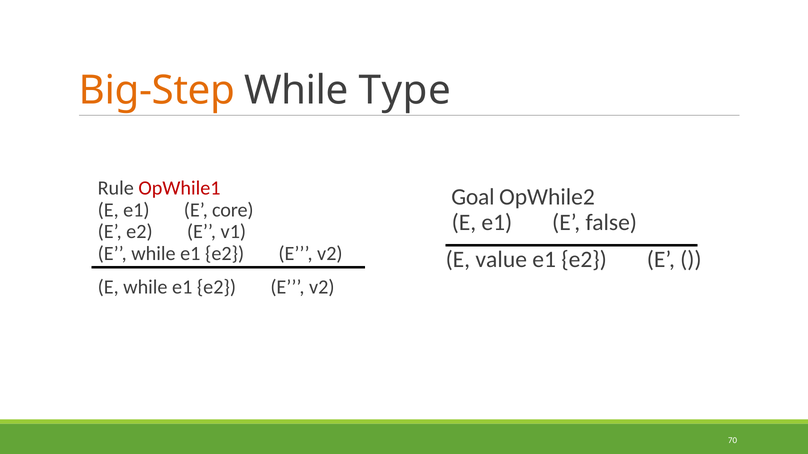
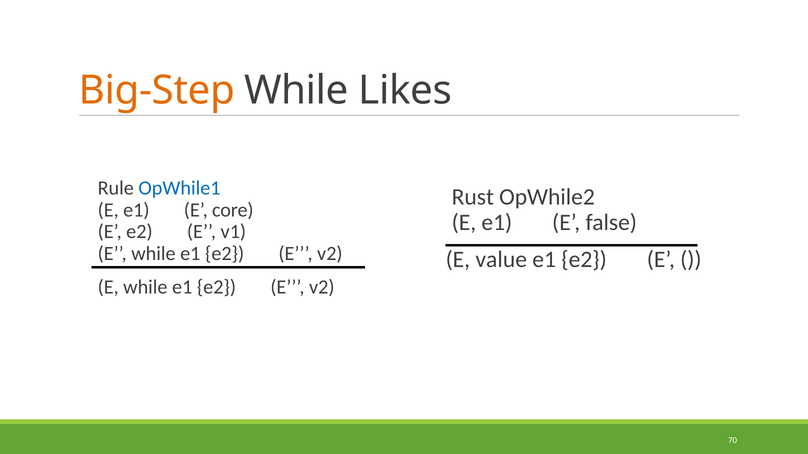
Type: Type -> Likes
OpWhile1 colour: red -> blue
Goal: Goal -> Rust
